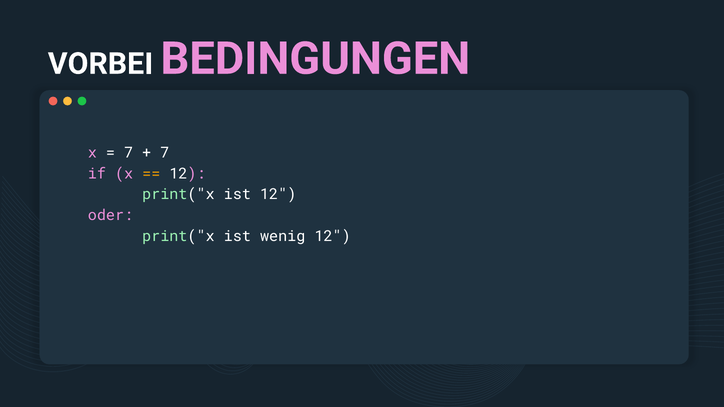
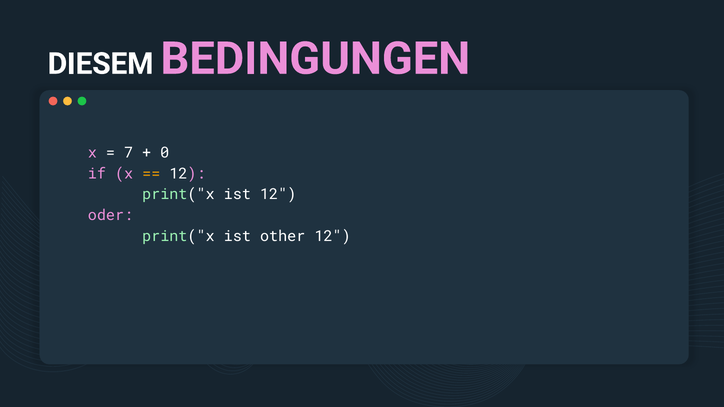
VORBEI: VORBEI -> DIESEM
7 at (165, 153): 7 -> 0
wenig: wenig -> other
